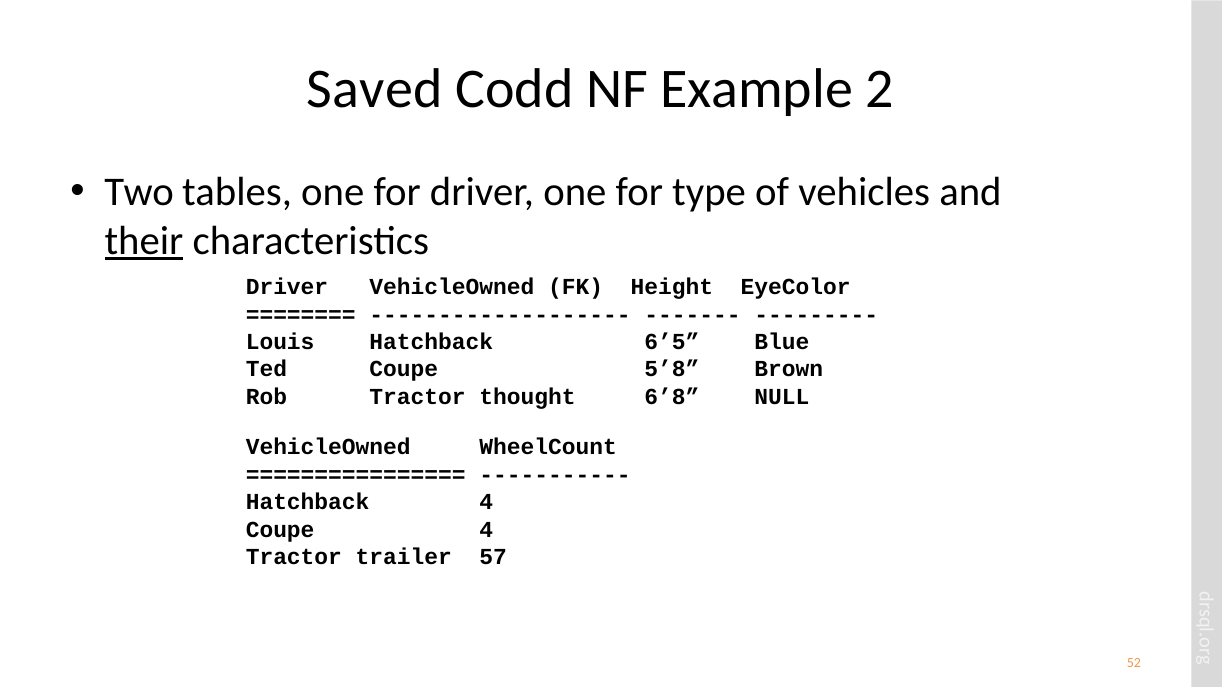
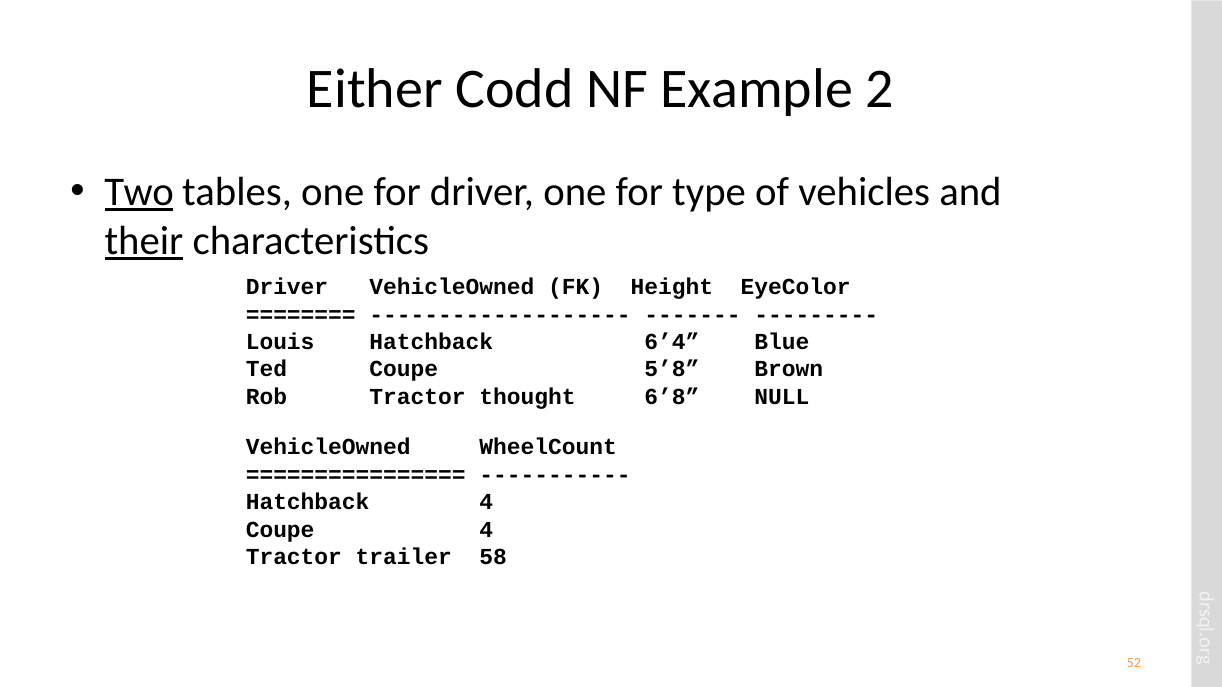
Saved: Saved -> Either
Two underline: none -> present
6’5: 6’5 -> 6’4
57: 57 -> 58
